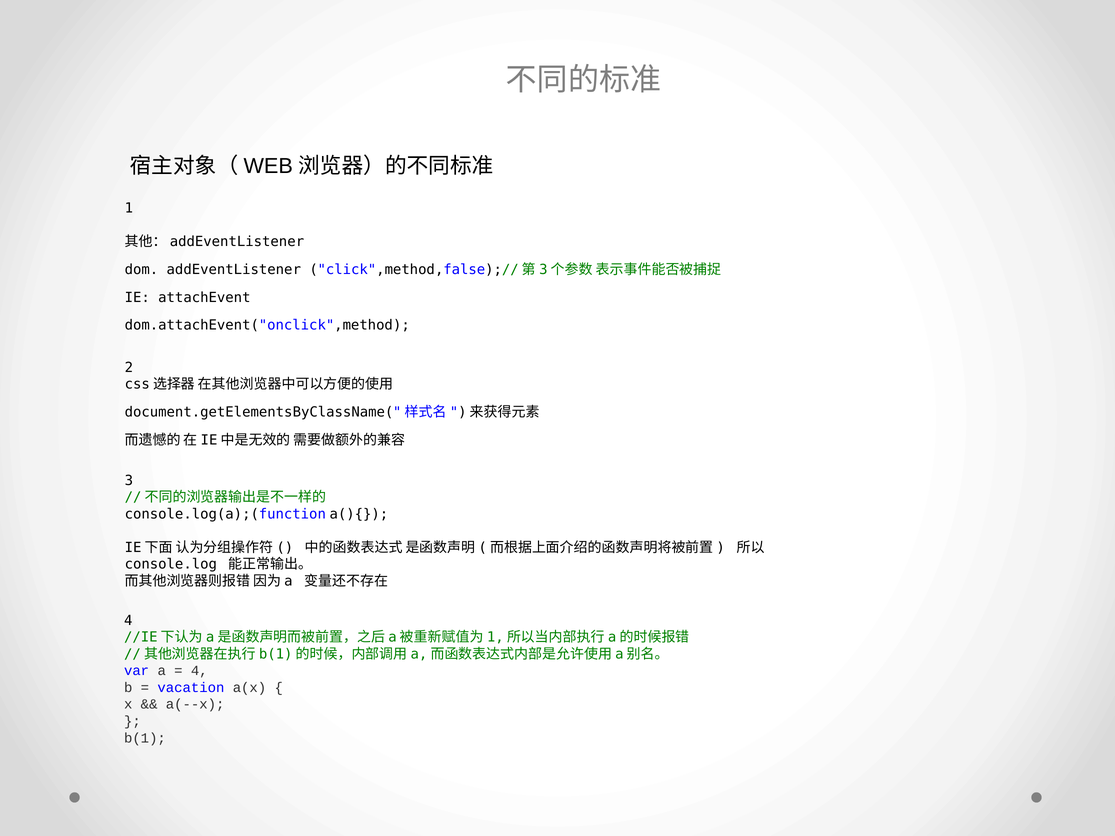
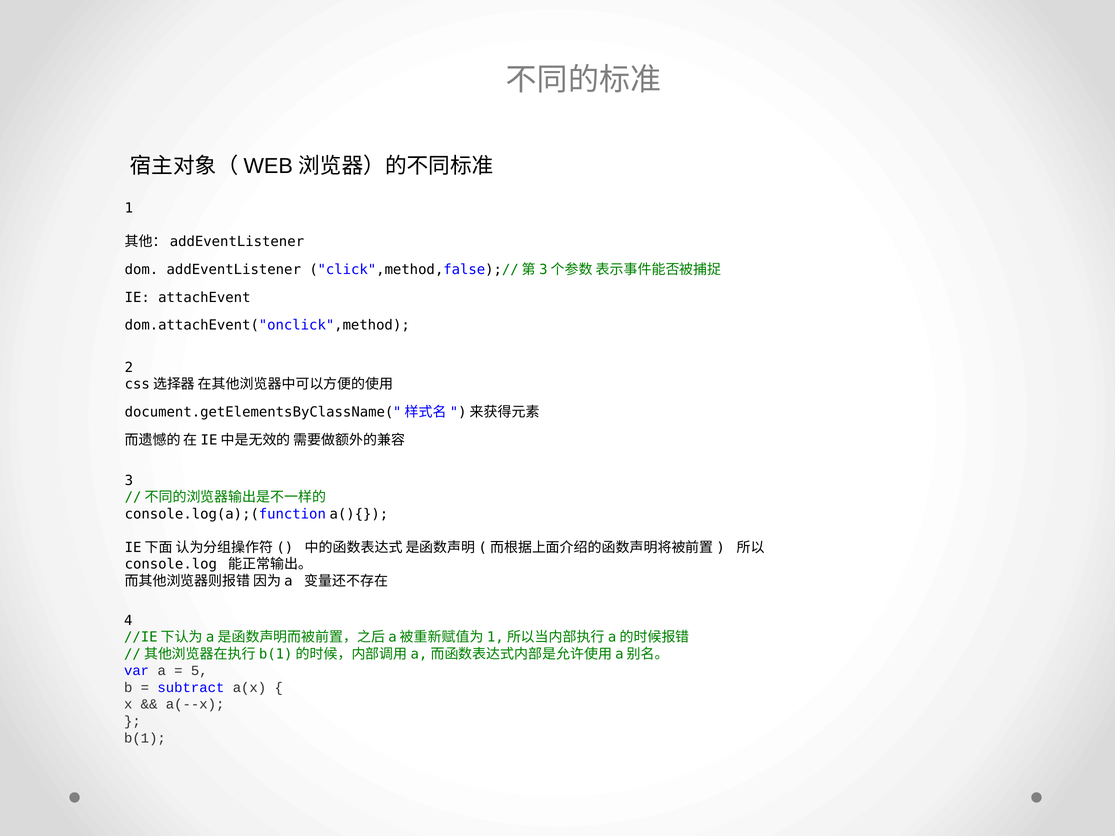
4 at (199, 671): 4 -> 5
vacation: vacation -> subtract
